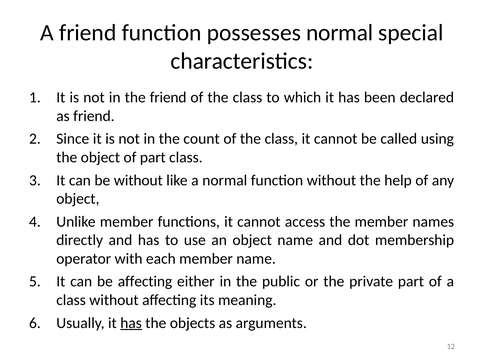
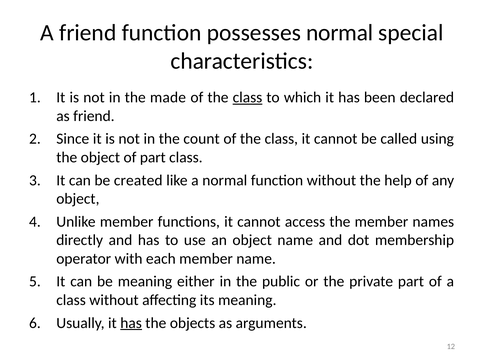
the friend: friend -> made
class at (247, 97) underline: none -> present
be without: without -> created
be affecting: affecting -> meaning
